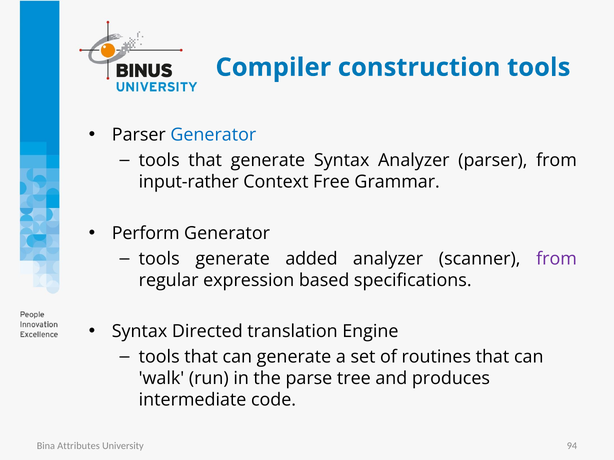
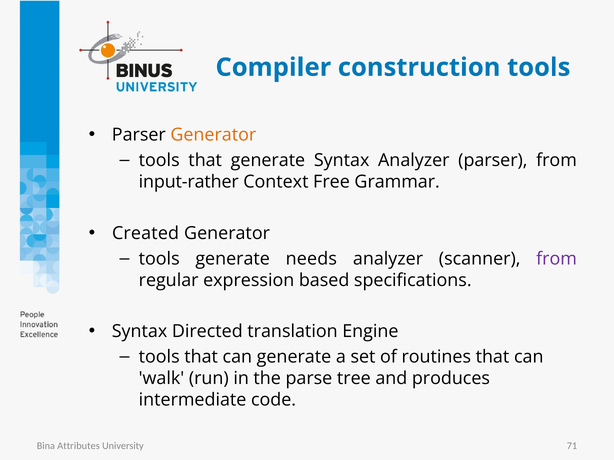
Generator at (213, 135) colour: blue -> orange
Perform: Perform -> Created
added: added -> needs
94: 94 -> 71
